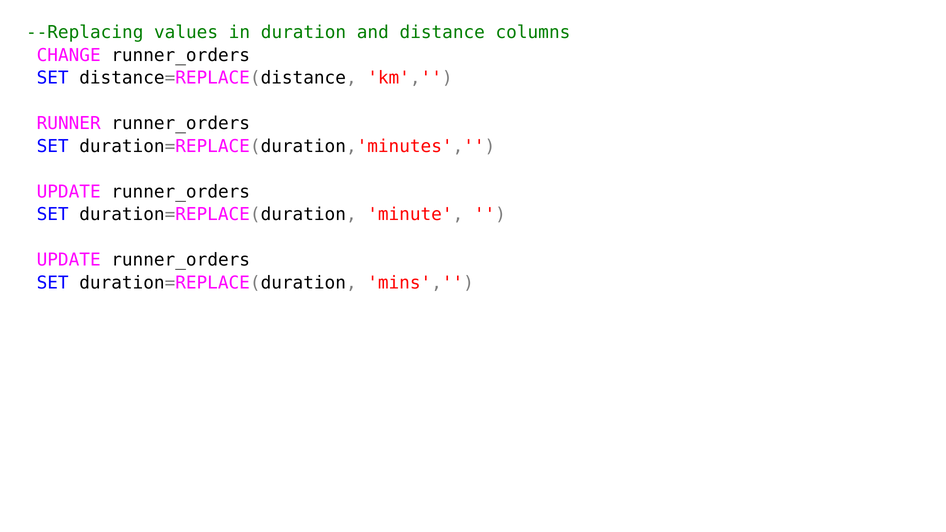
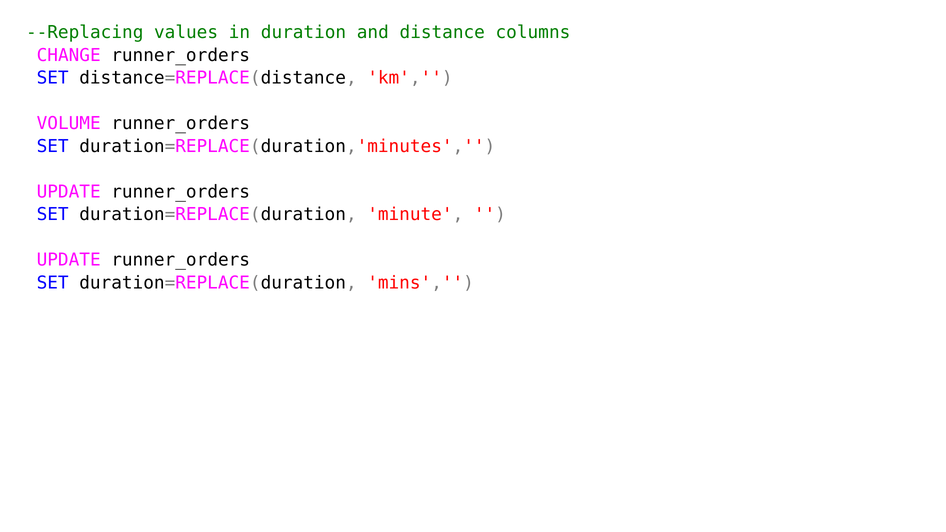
RUNNER: RUNNER -> VOLUME
